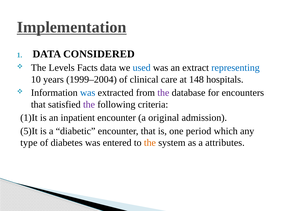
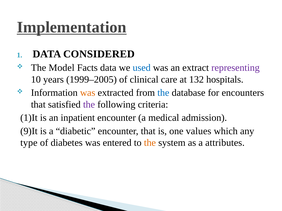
Levels: Levels -> Model
representing colour: blue -> purple
1999–2004: 1999–2004 -> 1999–2005
148: 148 -> 132
was at (88, 93) colour: blue -> orange
the at (163, 93) colour: purple -> blue
original: original -> medical
5)It: 5)It -> 9)It
period: period -> values
